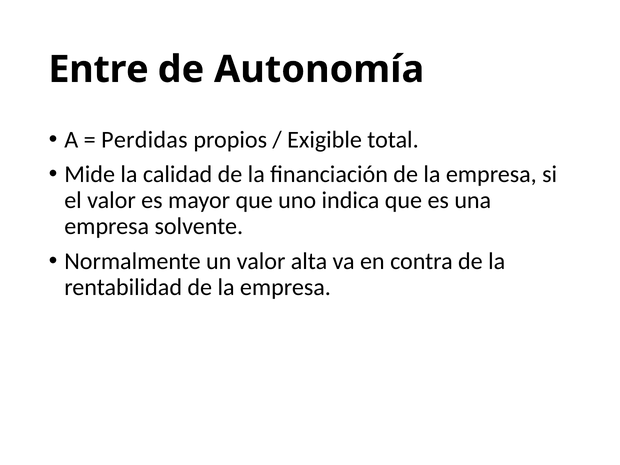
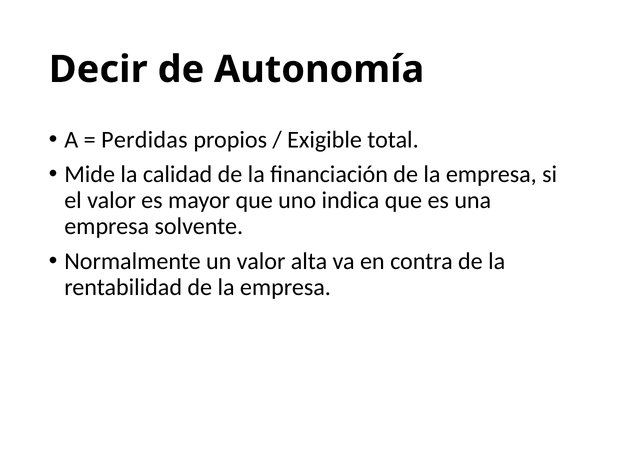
Entre: Entre -> Decir
